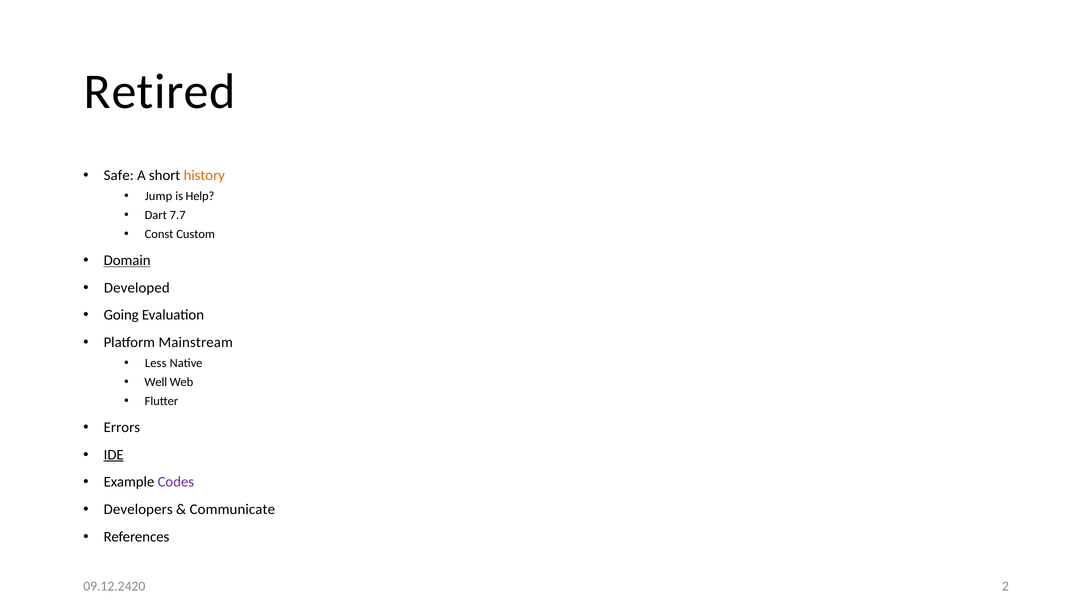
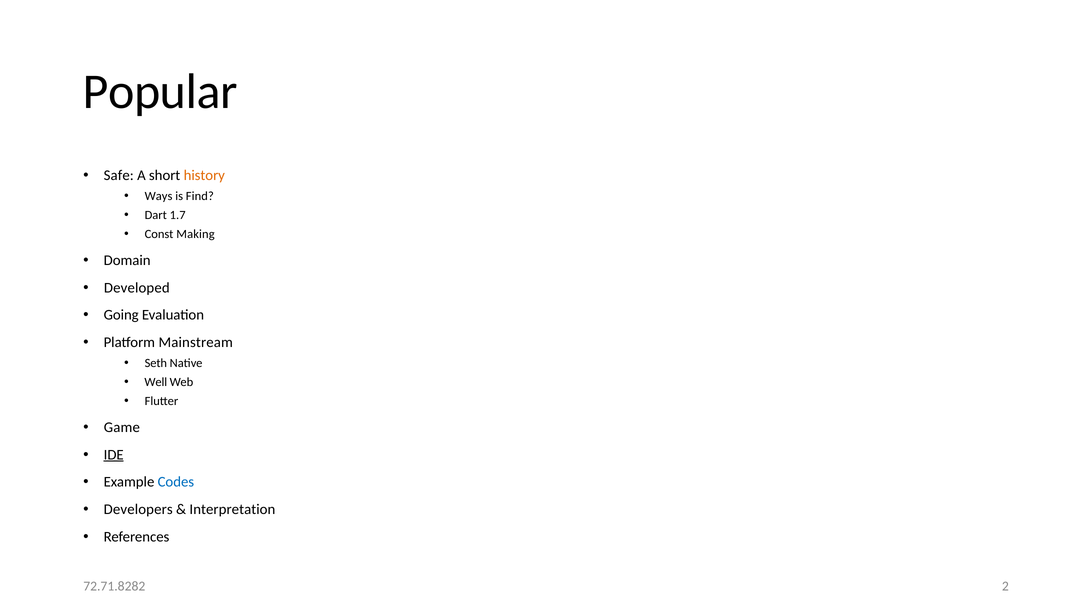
Retired: Retired -> Popular
Jump: Jump -> Ways
Help: Help -> Find
7.7: 7.7 -> 1.7
Custom: Custom -> Making
Domain underline: present -> none
Less: Less -> Seth
Errors: Errors -> Game
Codes colour: purple -> blue
Communicate: Communicate -> Interpretation
09.12.2420: 09.12.2420 -> 72.71.8282
